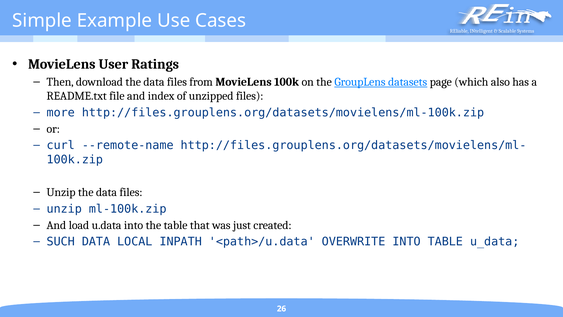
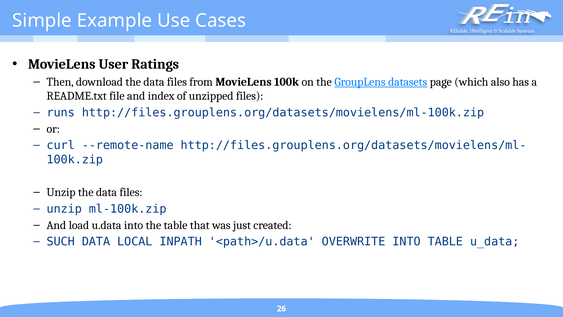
more: more -> runs
